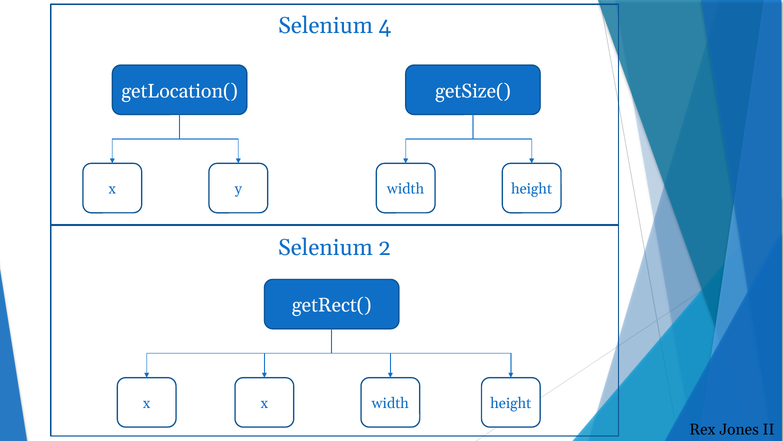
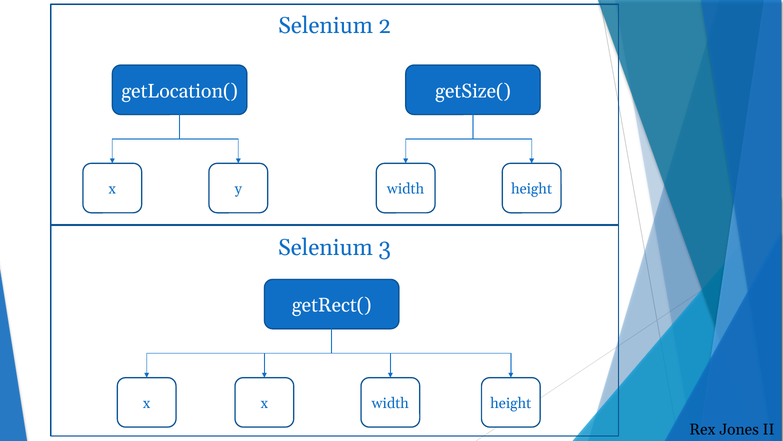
4: 4 -> 2
2: 2 -> 3
